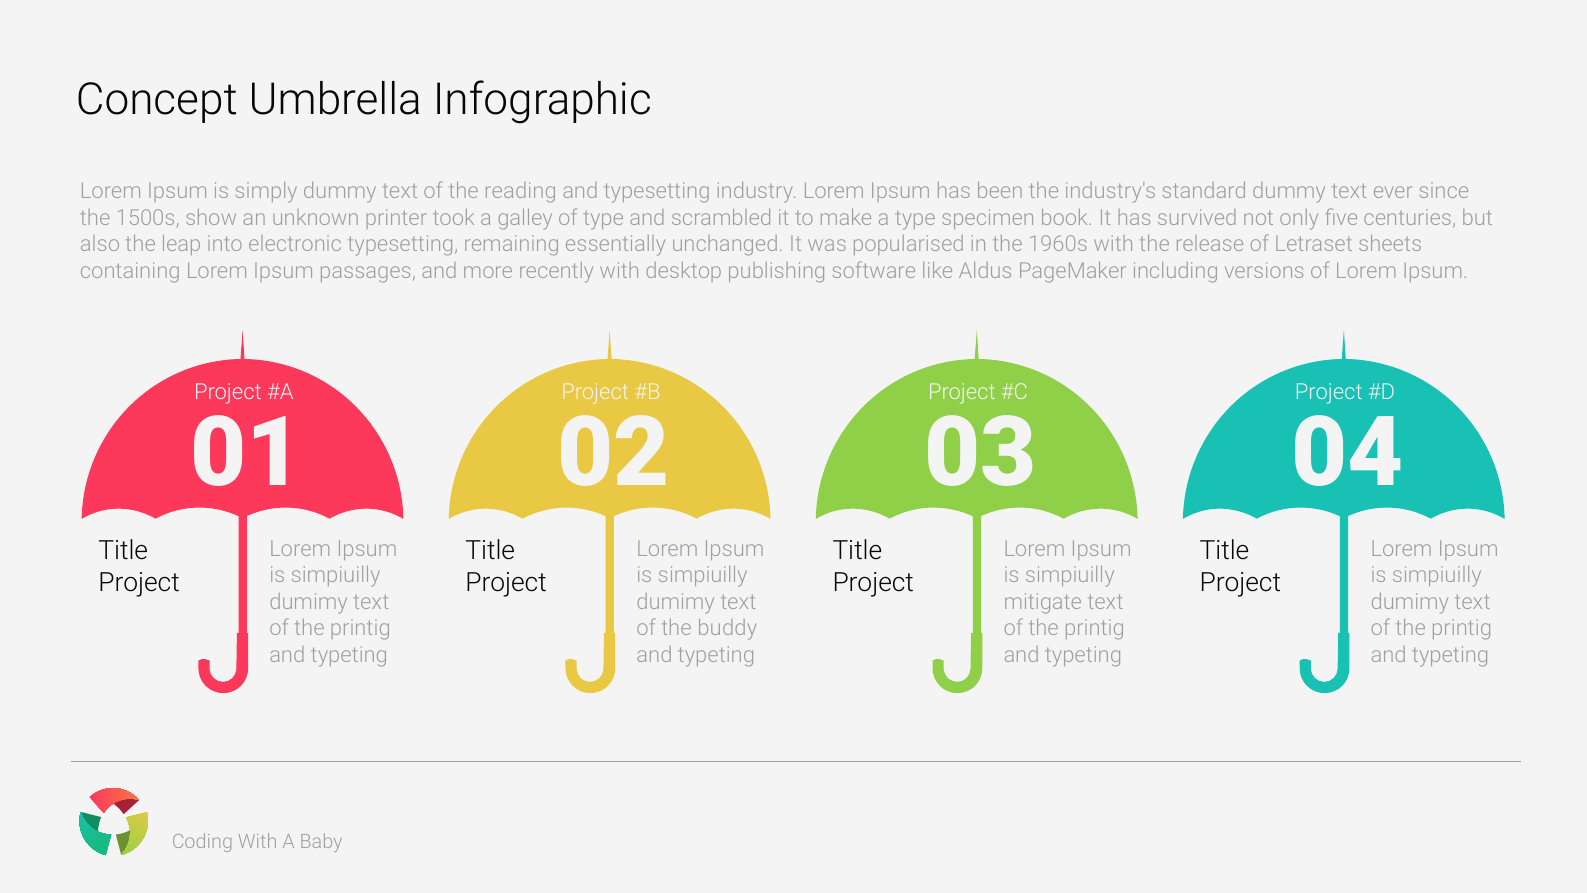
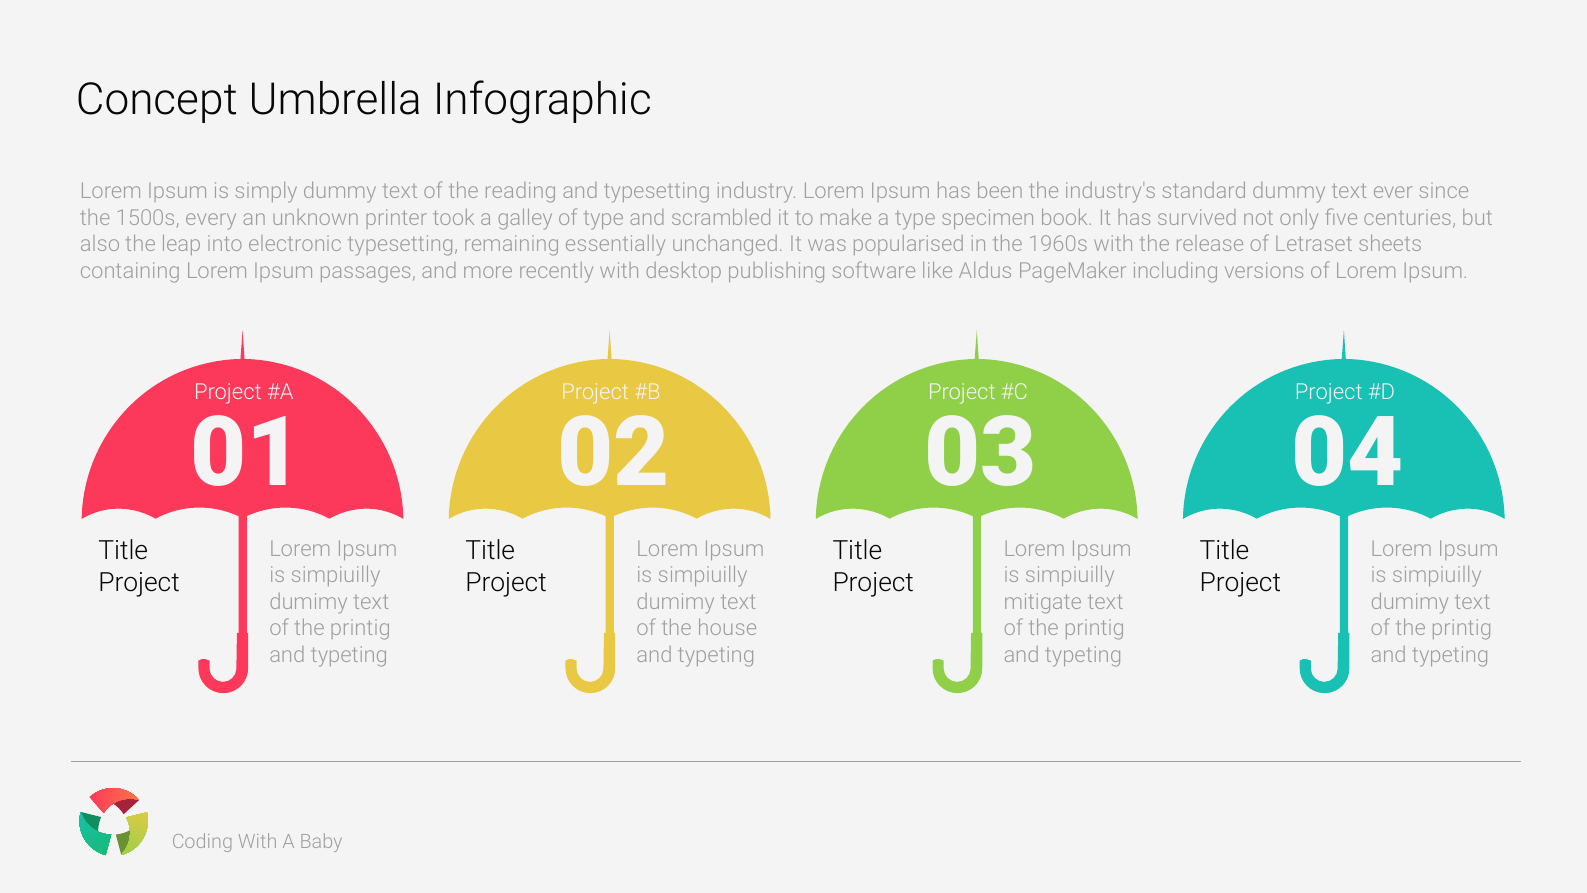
show: show -> every
buddy: buddy -> house
